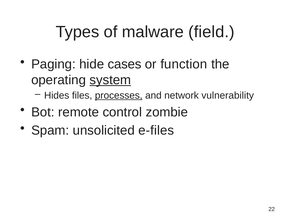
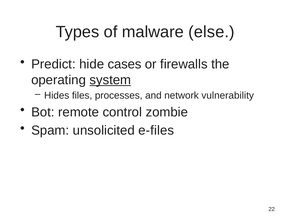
field: field -> else
Paging: Paging -> Predict
function: function -> firewalls
processes underline: present -> none
